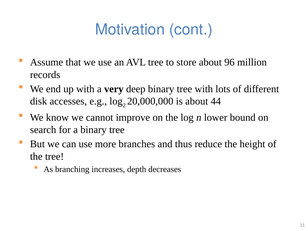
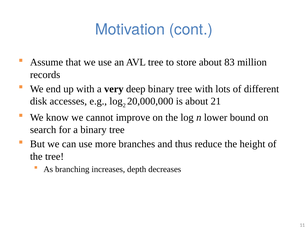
96: 96 -> 83
44: 44 -> 21
